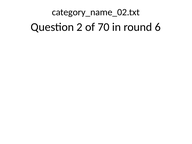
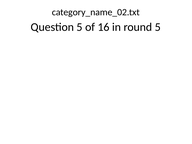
Question 2: 2 -> 5
70: 70 -> 16
round 6: 6 -> 5
